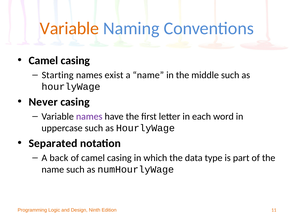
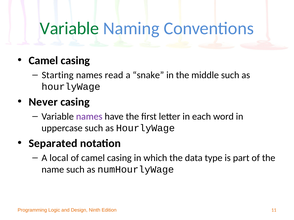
Variable at (69, 28) colour: orange -> green
exist: exist -> read
a name: name -> snake
back: back -> local
